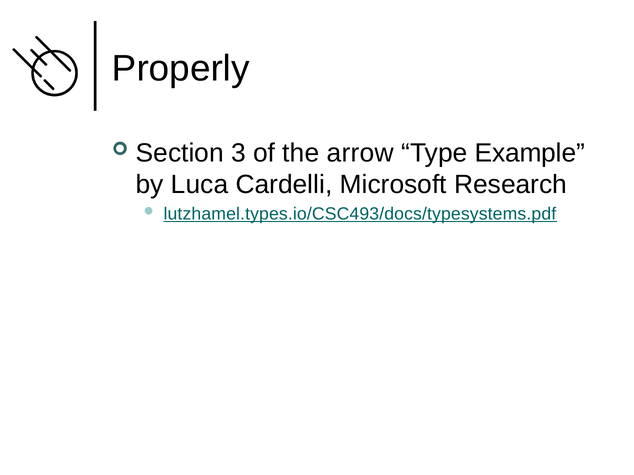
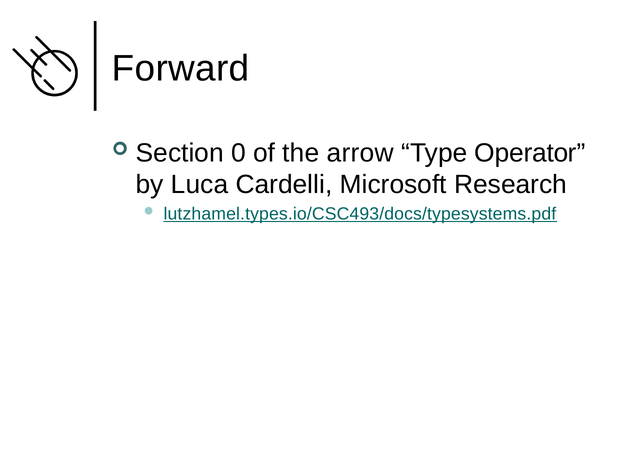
Properly: Properly -> Forward
3: 3 -> 0
Example: Example -> Operator
